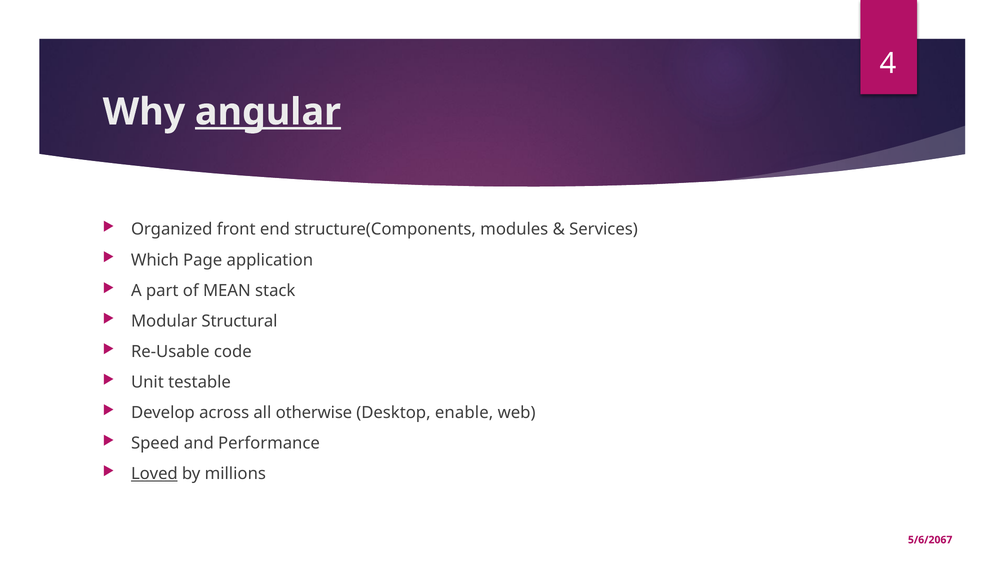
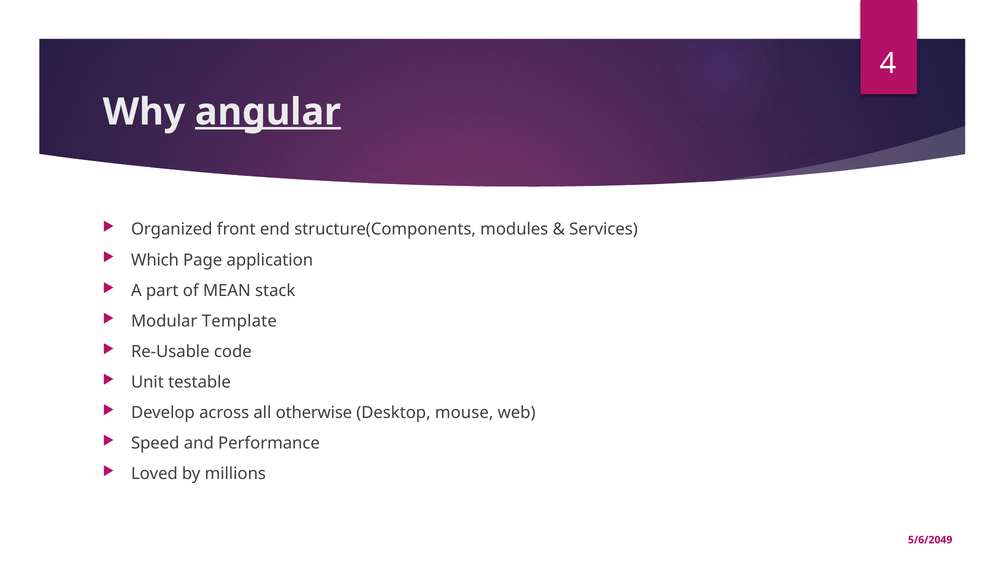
Structural: Structural -> Template
enable: enable -> mouse
Loved underline: present -> none
5/6/2067: 5/6/2067 -> 5/6/2049
